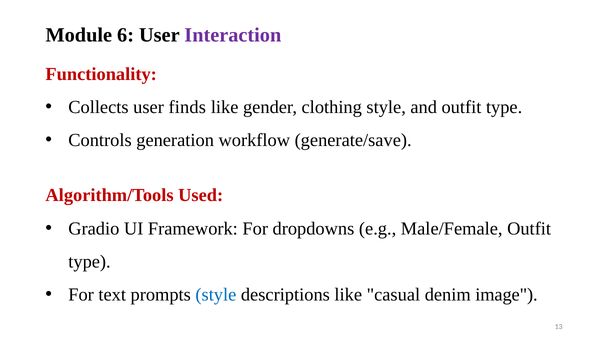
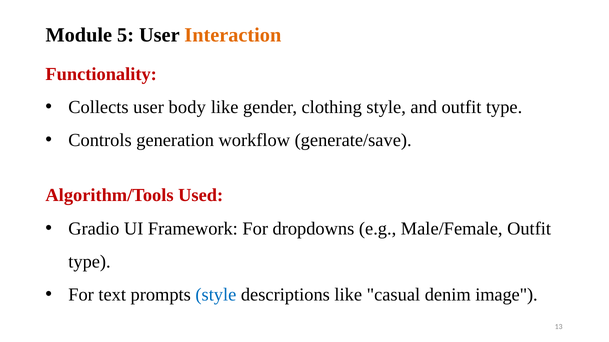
6: 6 -> 5
Interaction colour: purple -> orange
finds: finds -> body
